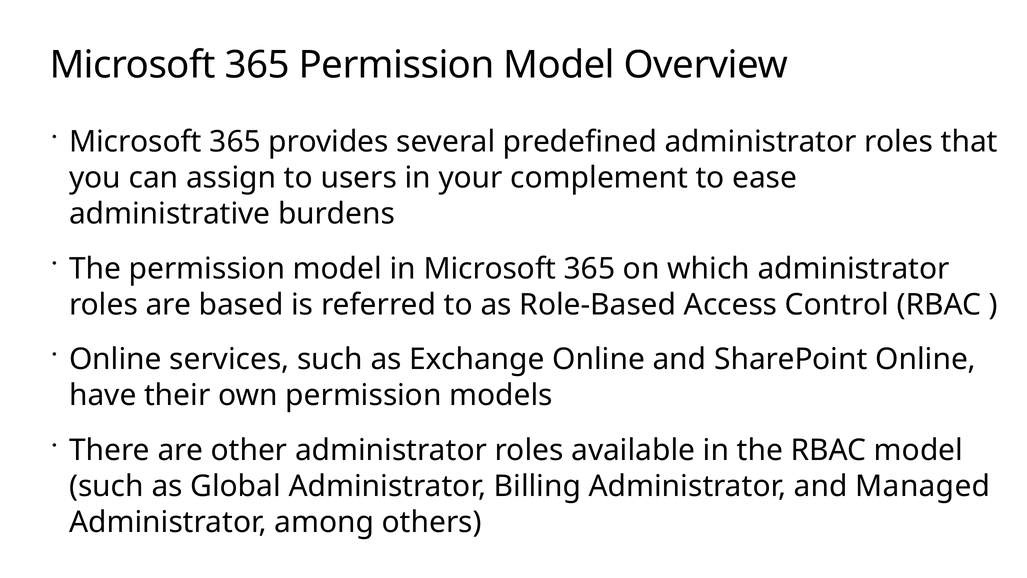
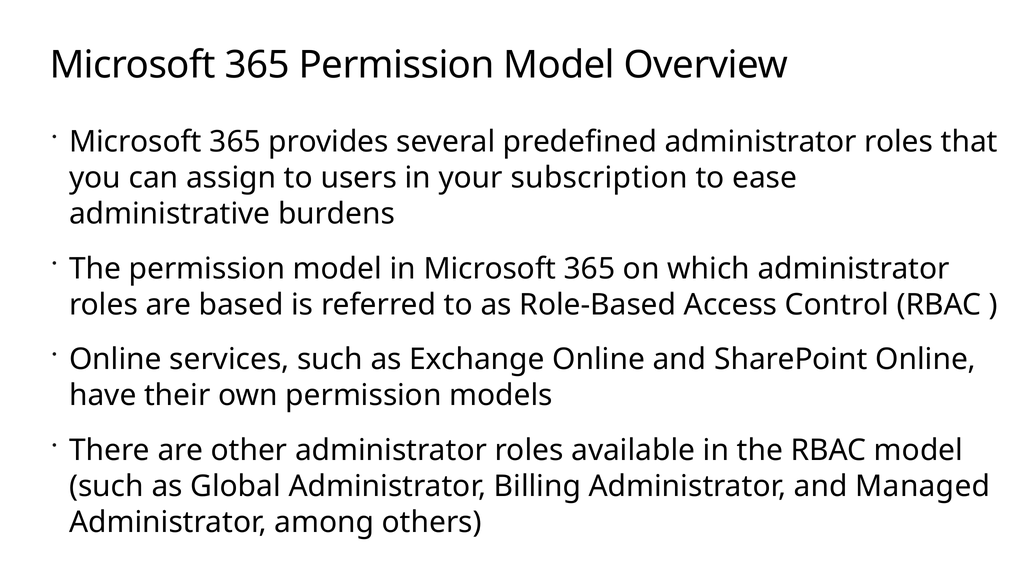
complement: complement -> subscription
